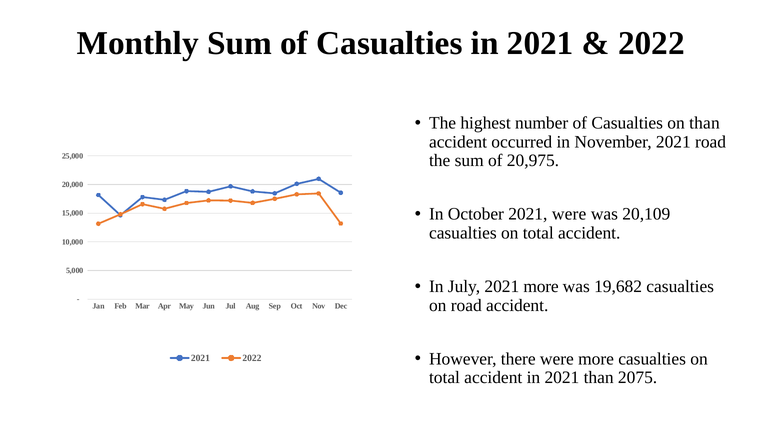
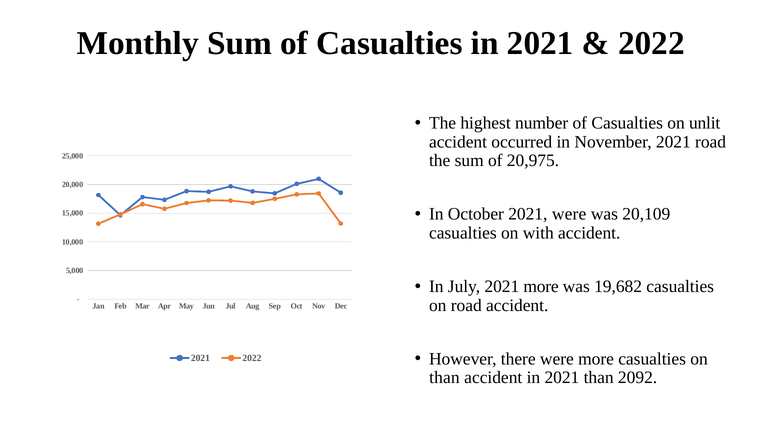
on than: than -> unlit
total at (538, 233): total -> with
total at (445, 378): total -> than
2075: 2075 -> 2092
